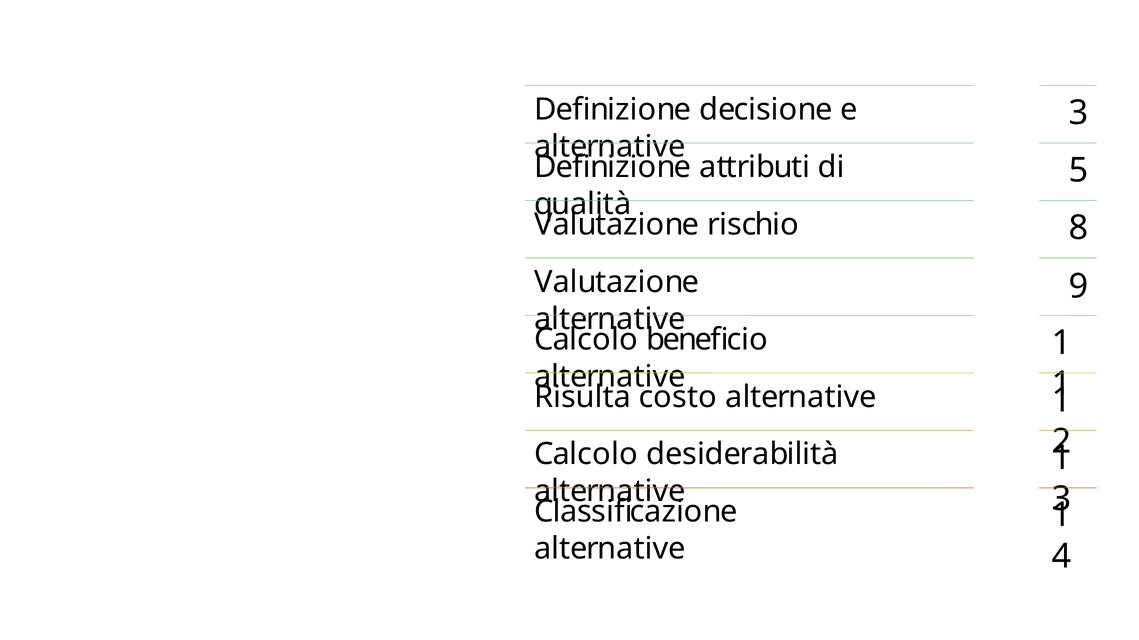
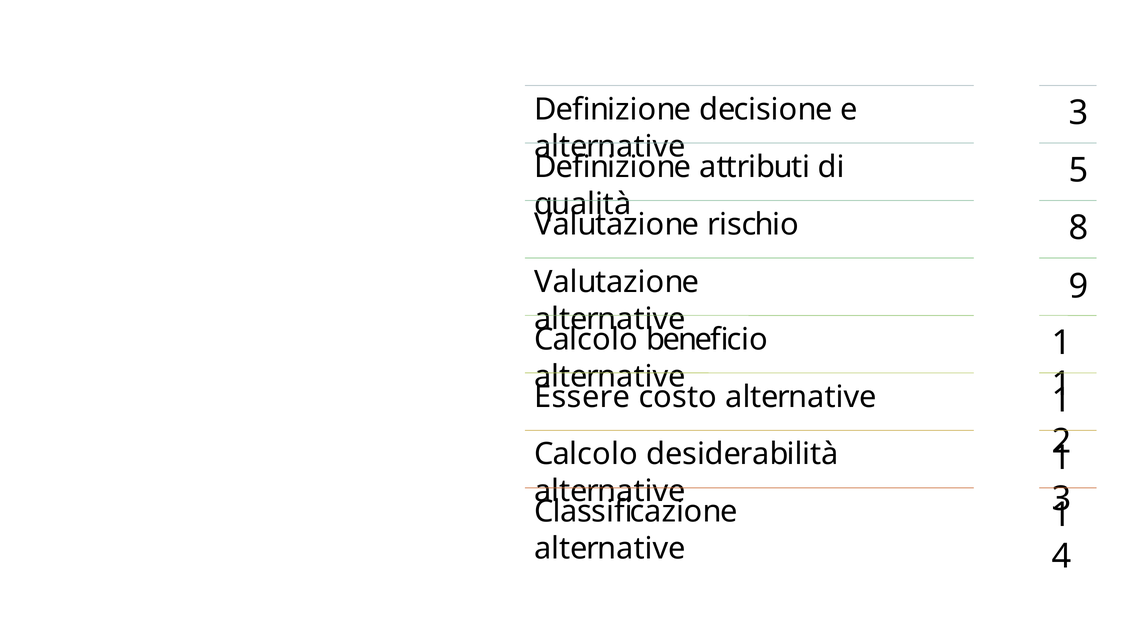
Risulta: Risulta -> Essere
